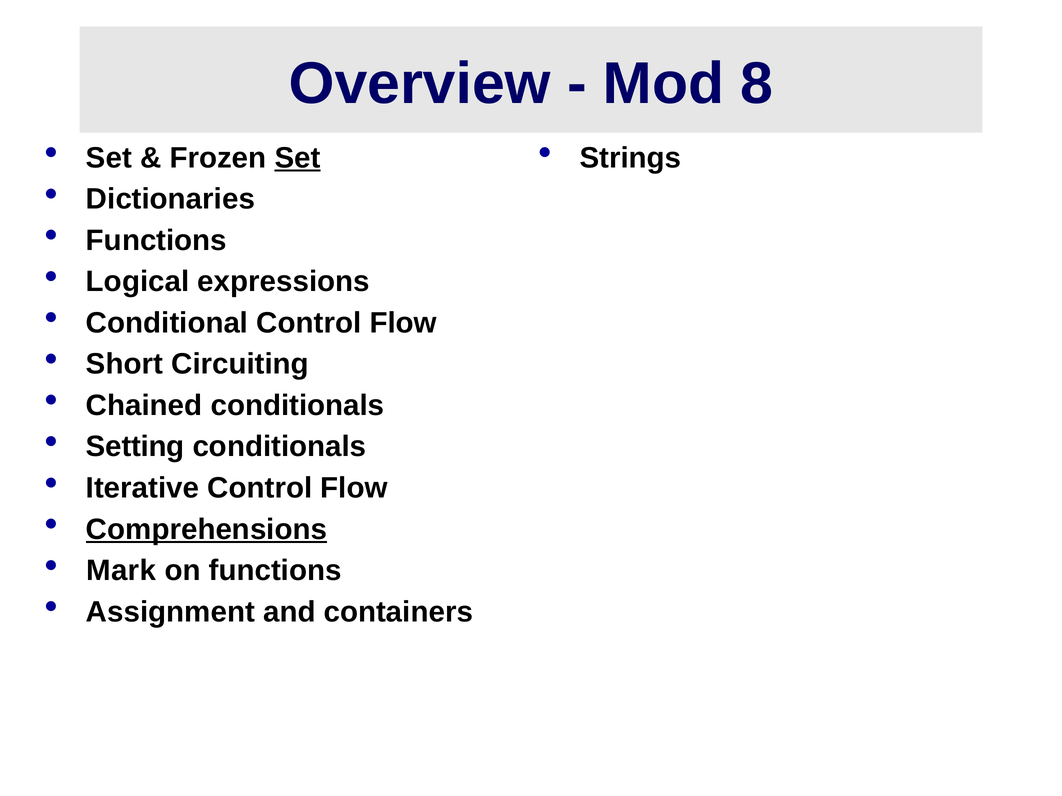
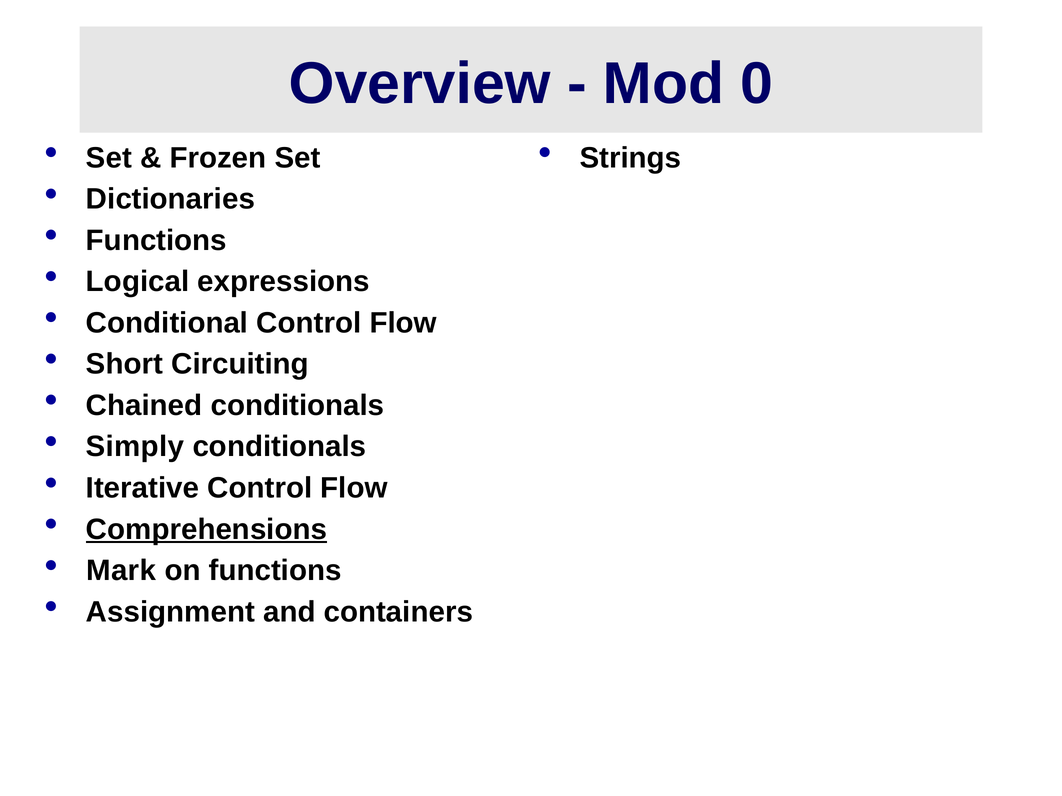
8: 8 -> 0
Set at (298, 158) underline: present -> none
Setting: Setting -> Simply
